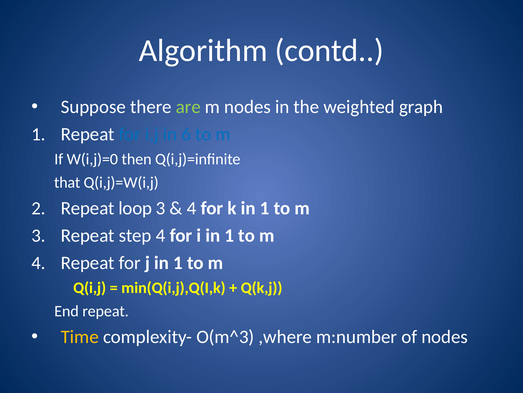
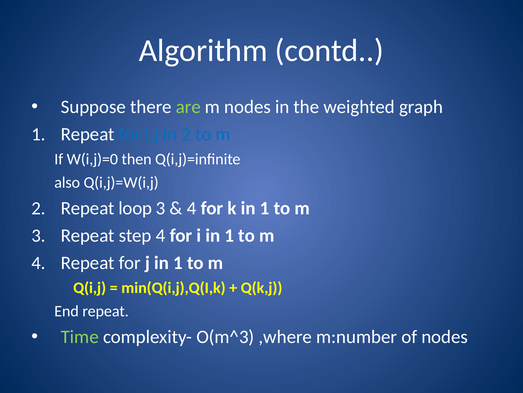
in 6: 6 -> 2
that: that -> also
Time colour: yellow -> light green
